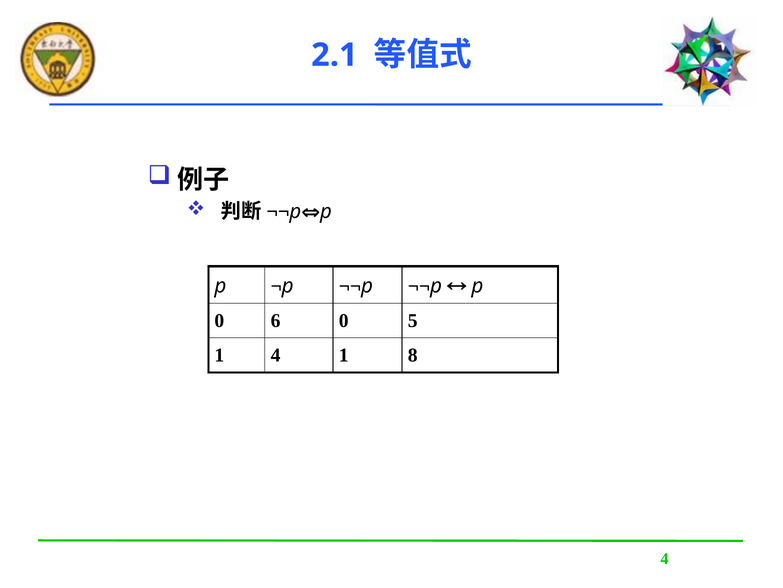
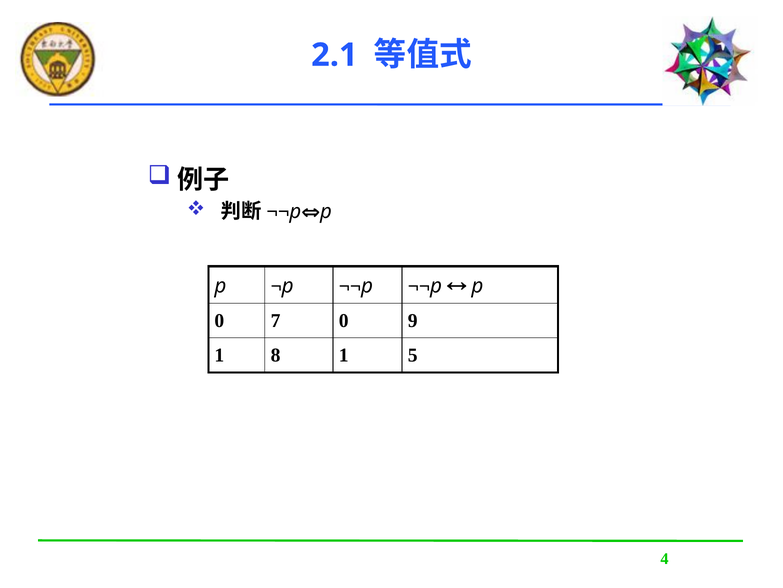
6: 6 -> 7
5: 5 -> 9
1 4: 4 -> 8
8: 8 -> 5
